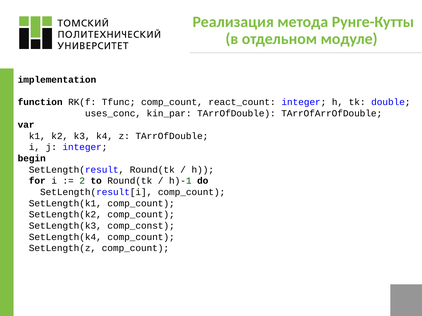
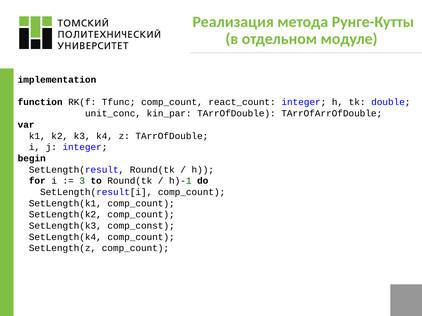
uses_conc: uses_conc -> unit_conc
2: 2 -> 3
